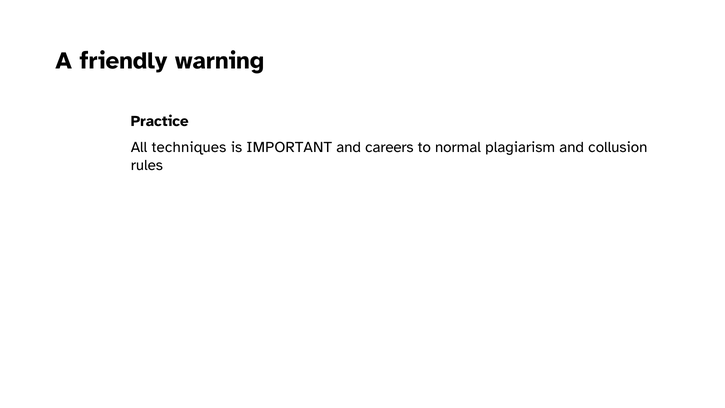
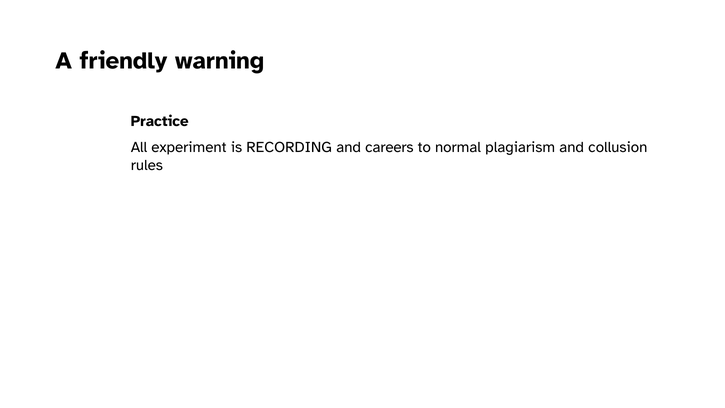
techniques: techniques -> experiment
IMPORTANT: IMPORTANT -> RECORDING
